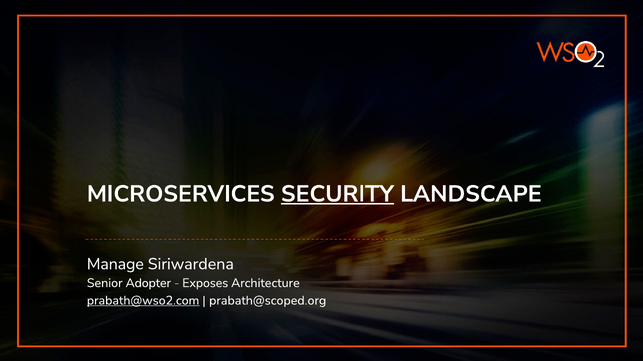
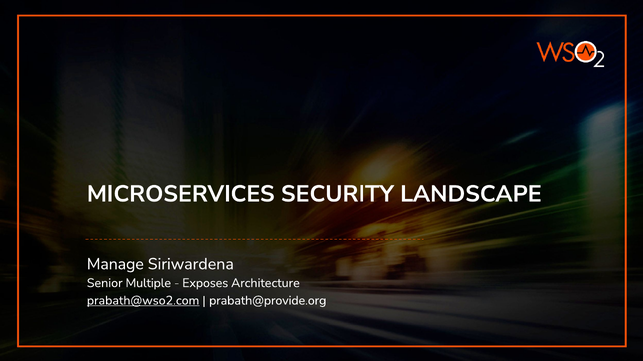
SECURITY underline: present -> none
Adopter: Adopter -> Multiple
prabath@scoped.org: prabath@scoped.org -> prabath@provide.org
